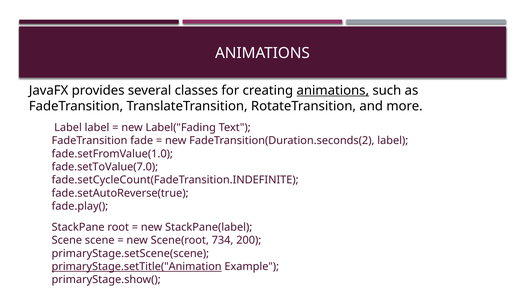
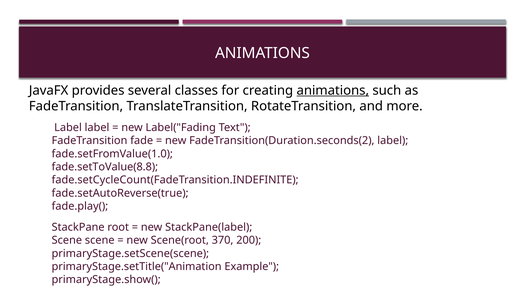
fade.setToValue(7.0: fade.setToValue(7.0 -> fade.setToValue(8.8
734: 734 -> 370
primaryStage.setTitle("Animation underline: present -> none
